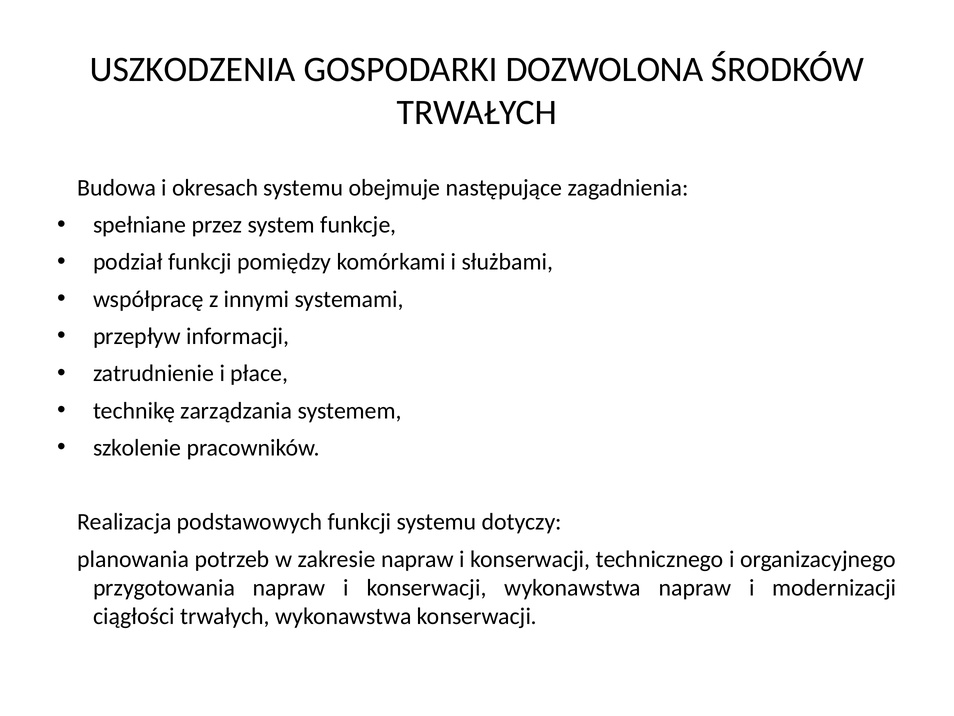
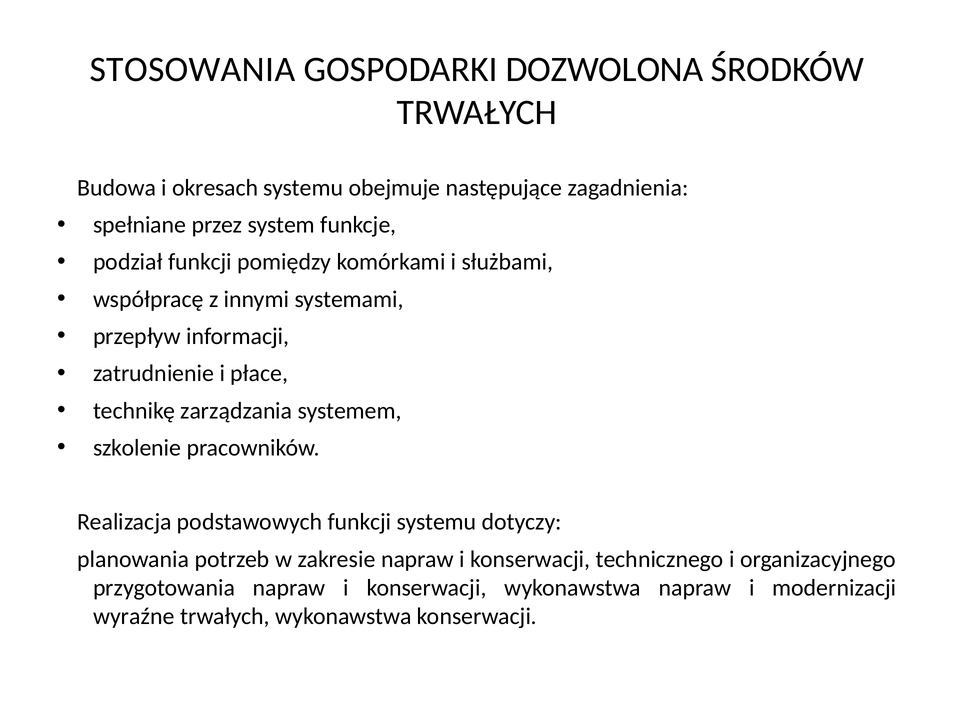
USZKODZENIA: USZKODZENIA -> STOSOWANIA
ciągłości: ciągłości -> wyraźne
